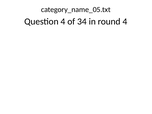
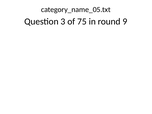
Question 4: 4 -> 3
34: 34 -> 75
round 4: 4 -> 9
